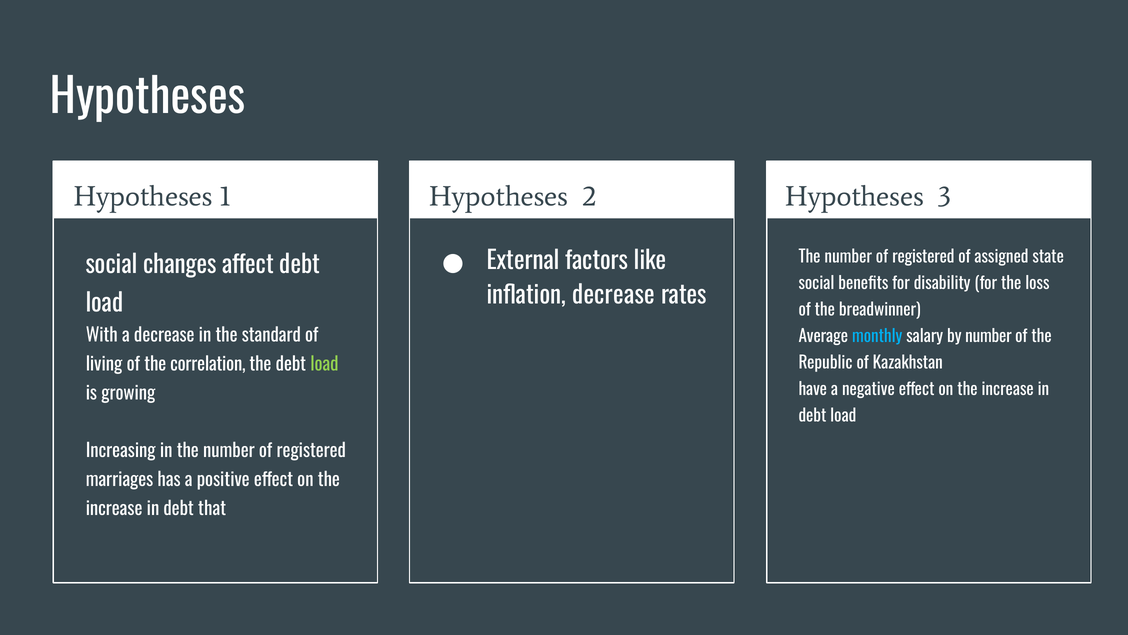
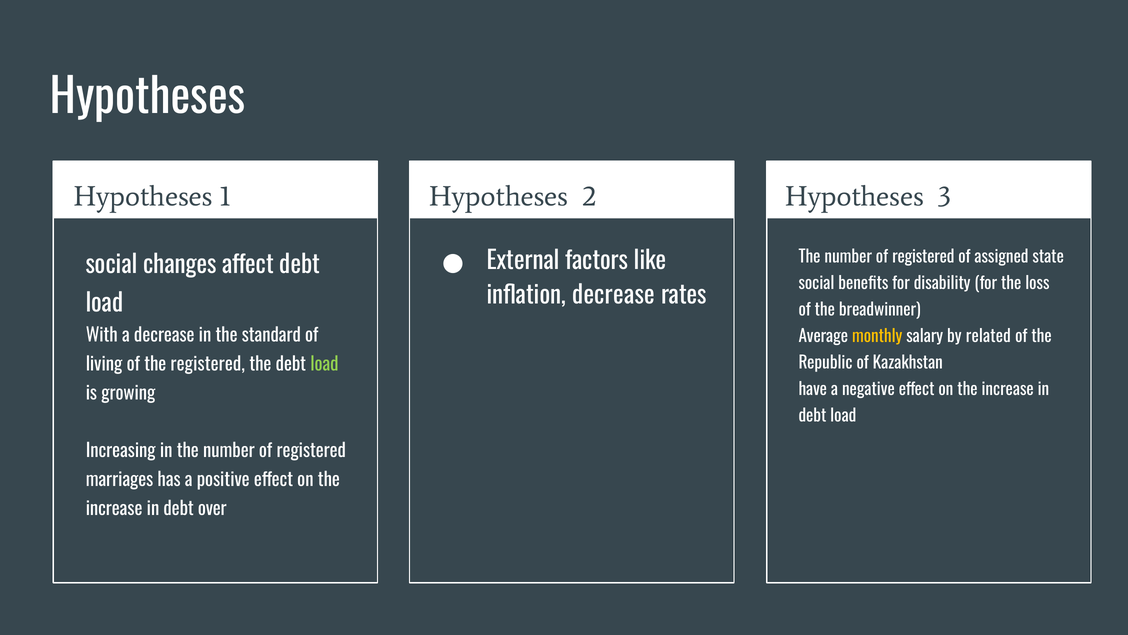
monthly colour: light blue -> yellow
by number: number -> related
the correlation: correlation -> registered
that: that -> over
